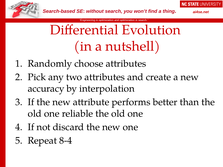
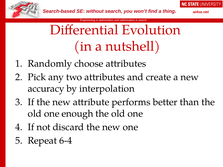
reliable: reliable -> enough
8-4: 8-4 -> 6-4
